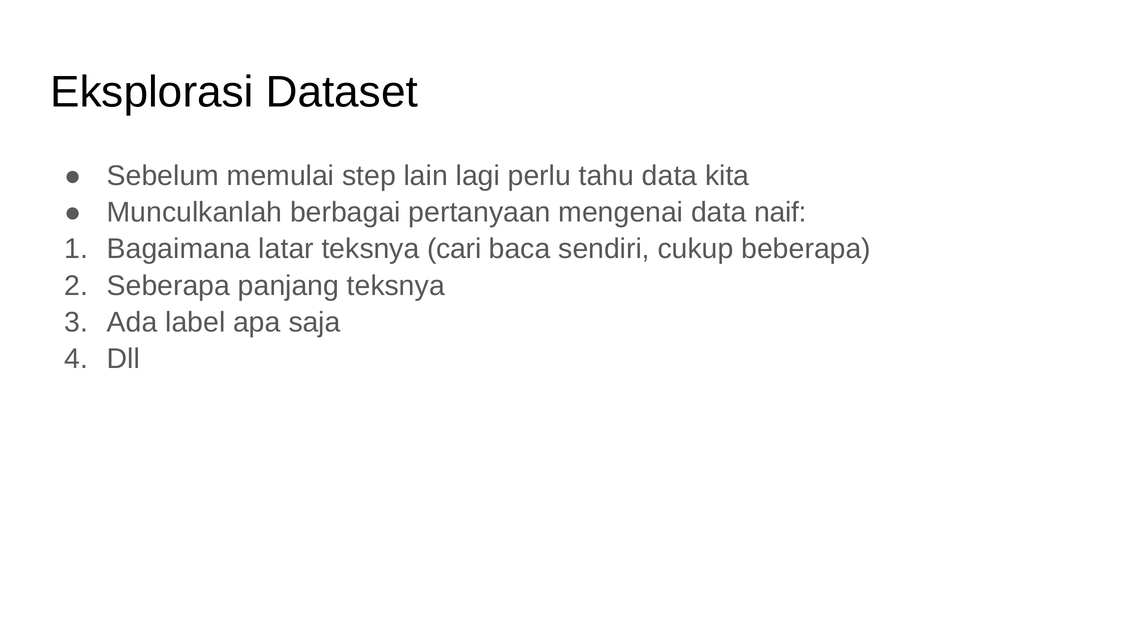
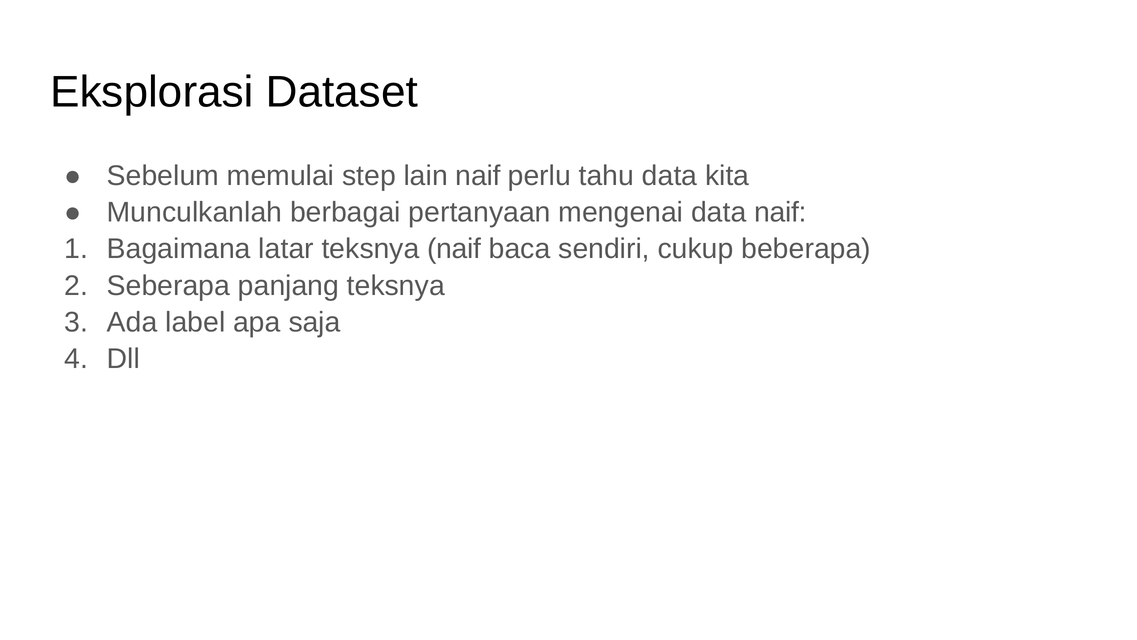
lain lagi: lagi -> naif
teksnya cari: cari -> naif
